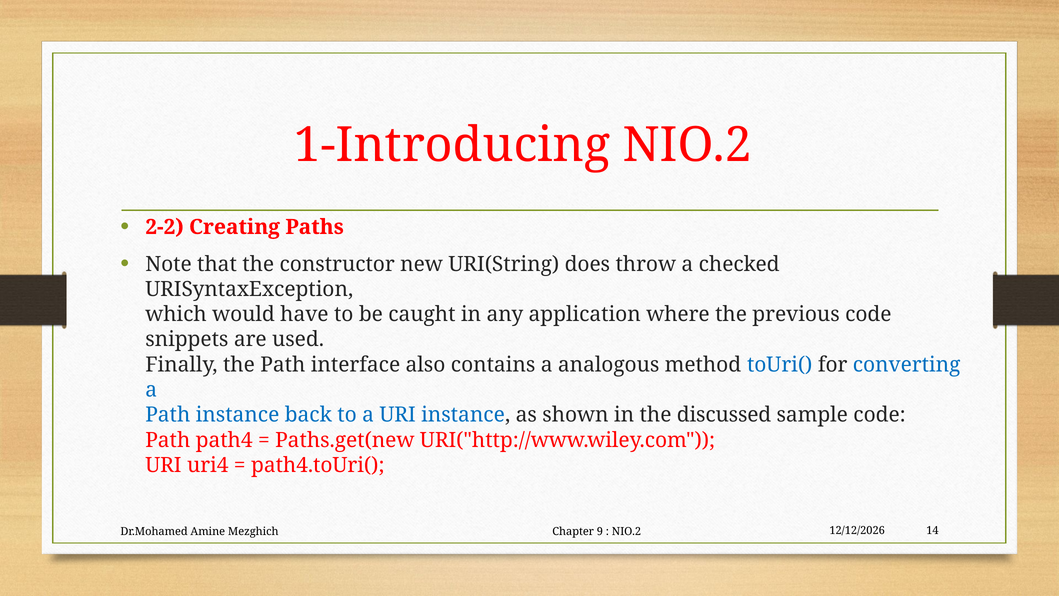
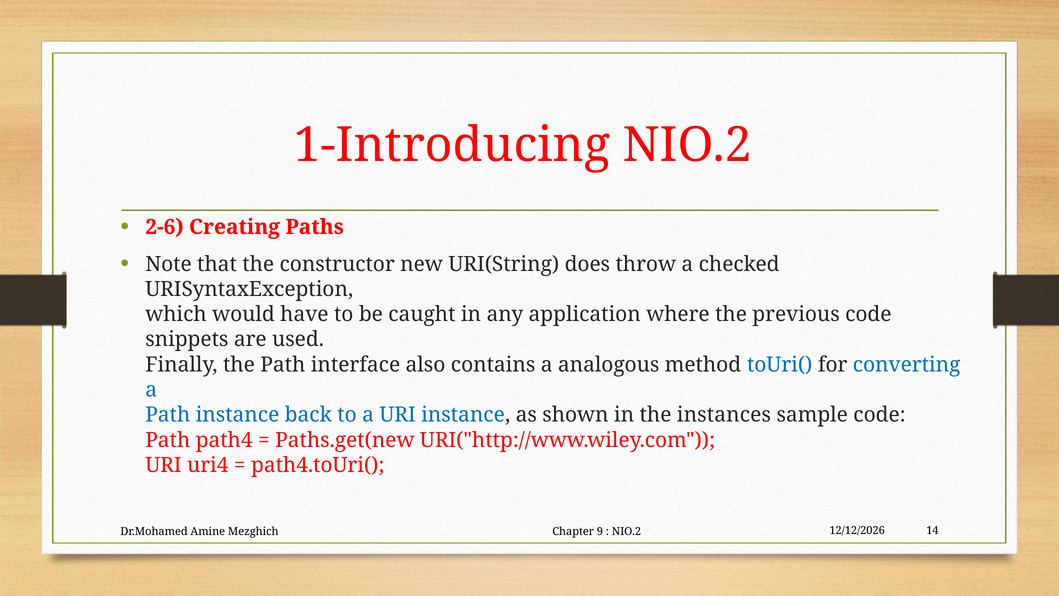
2-2: 2-2 -> 2-6
discussed: discussed -> instances
